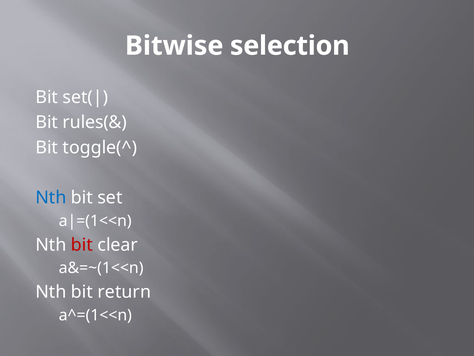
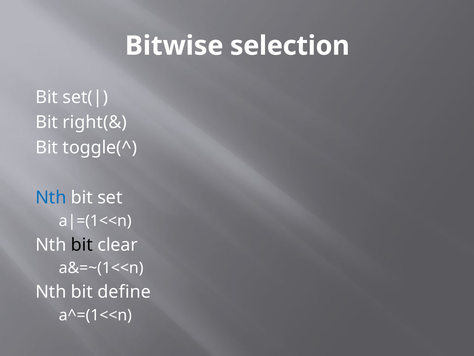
rules(&: rules(& -> right(&
bit at (82, 245) colour: red -> black
return: return -> define
